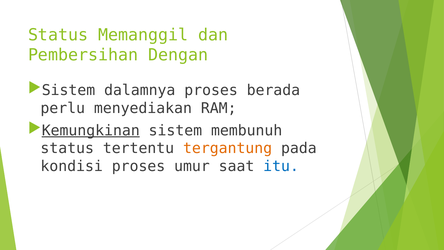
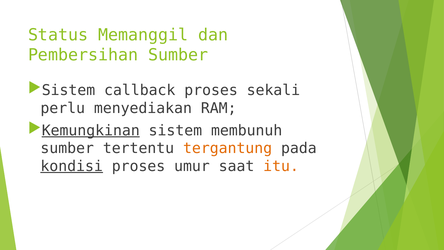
Pembersihan Dengan: Dengan -> Sumber
dalamnya: dalamnya -> callback
berada: berada -> sekali
status at (67, 148): status -> sumber
kondisi underline: none -> present
itu colour: blue -> orange
